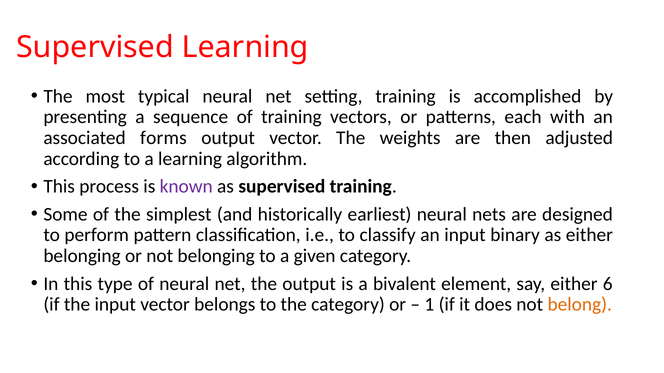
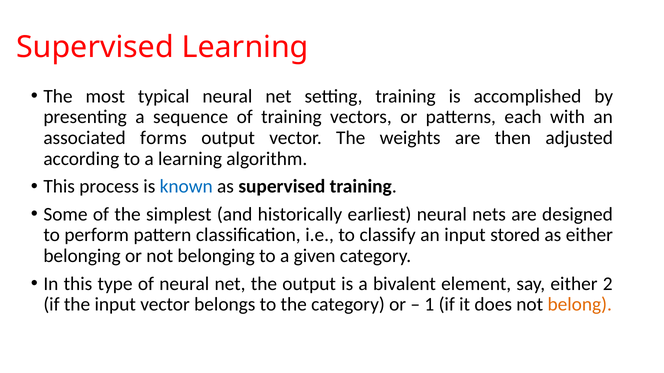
known colour: purple -> blue
binary: binary -> stored
6: 6 -> 2
